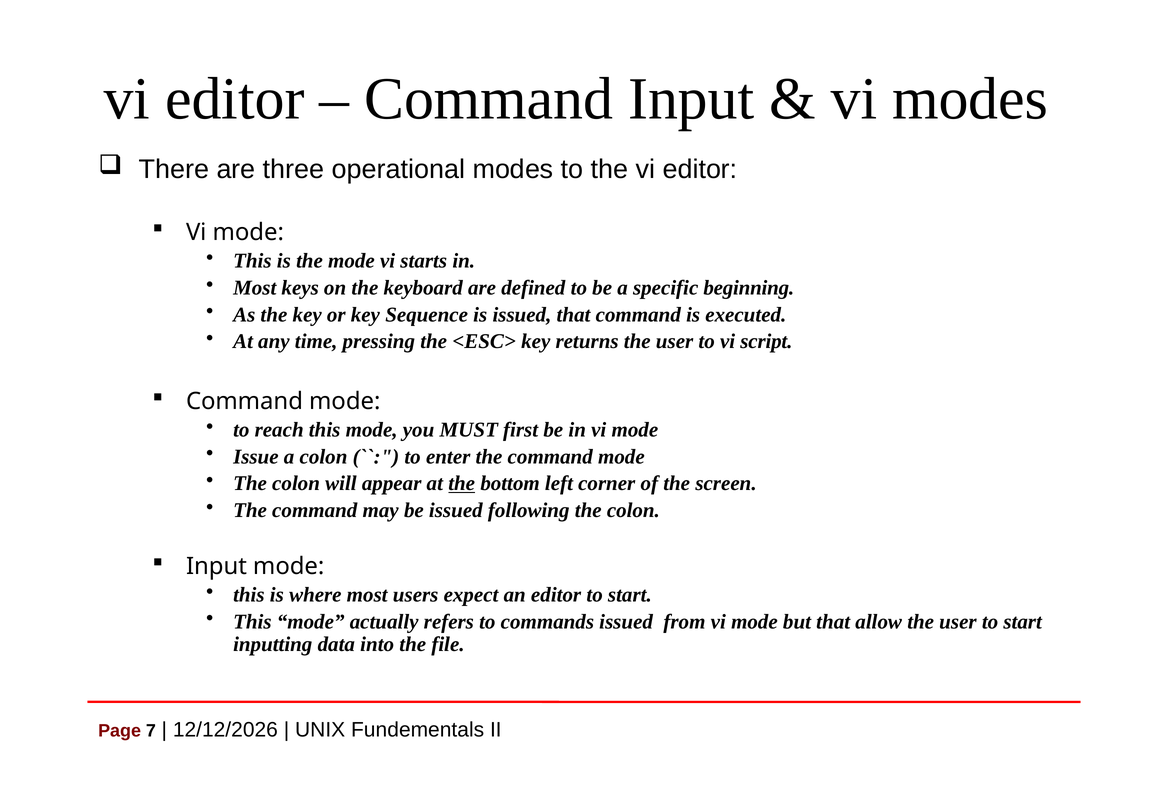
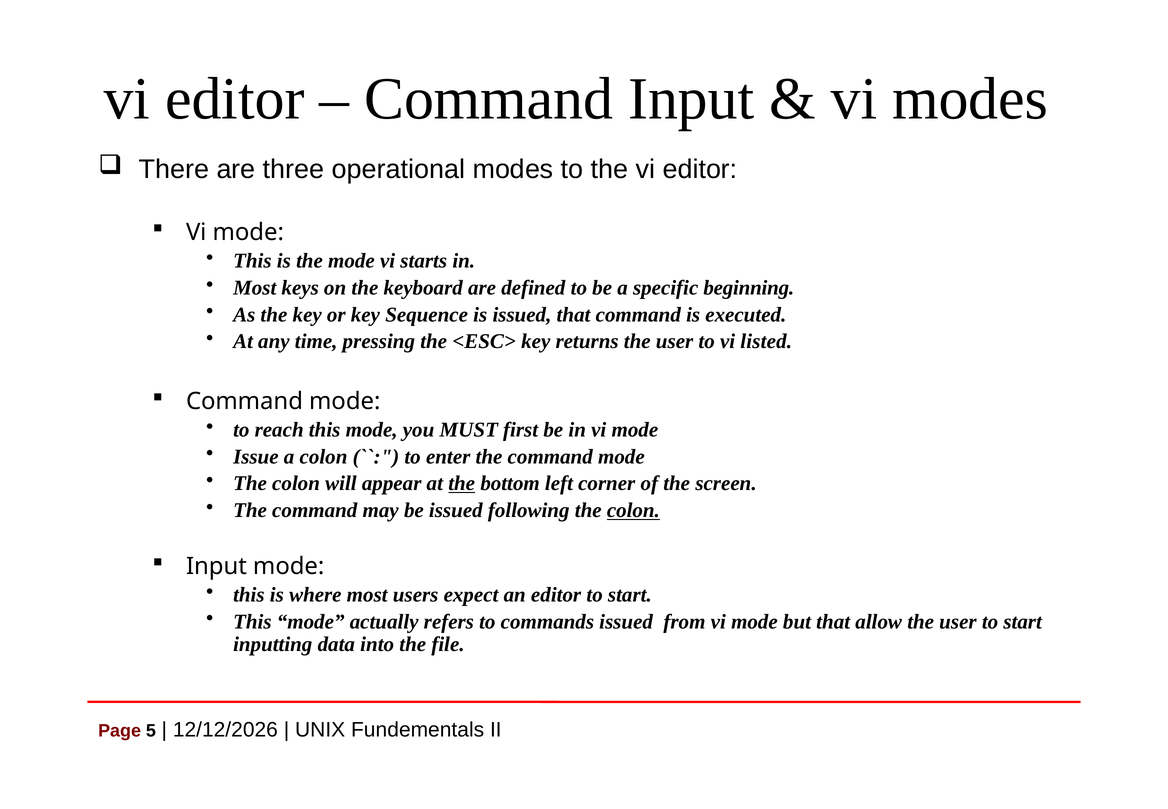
script: script -> listed
colon at (633, 510) underline: none -> present
7: 7 -> 5
